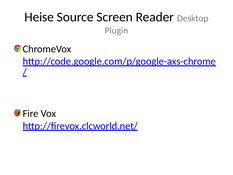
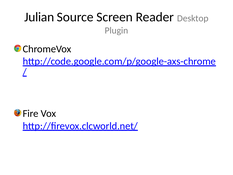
Heise: Heise -> Julian
